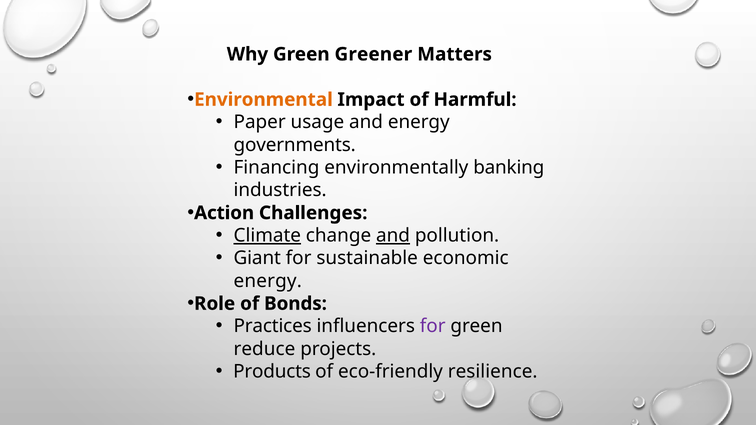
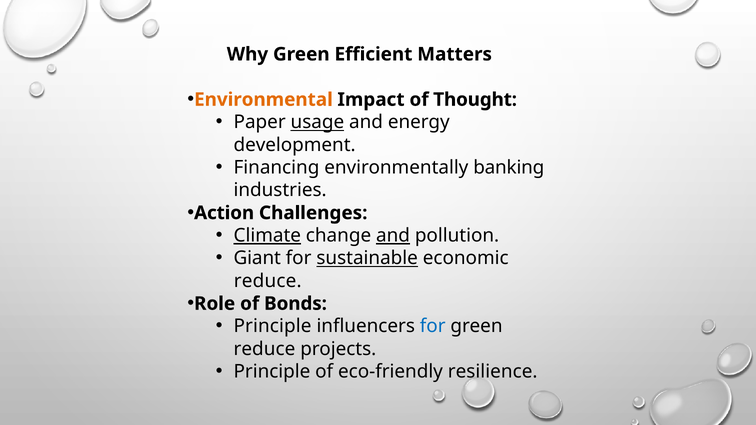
Greener: Greener -> Efficient
Harmful: Harmful -> Thought
usage underline: none -> present
governments: governments -> development
sustainable underline: none -> present
energy at (268, 281): energy -> reduce
Practices at (273, 326): Practices -> Principle
for at (433, 326) colour: purple -> blue
Products at (272, 372): Products -> Principle
